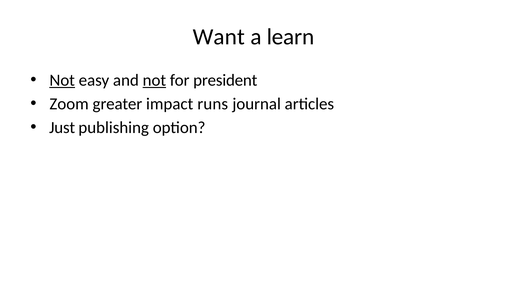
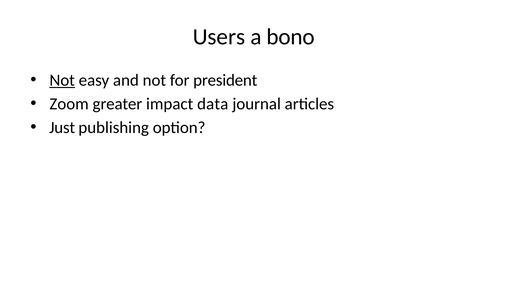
Want: Want -> Users
learn: learn -> bono
not at (154, 80) underline: present -> none
runs: runs -> data
